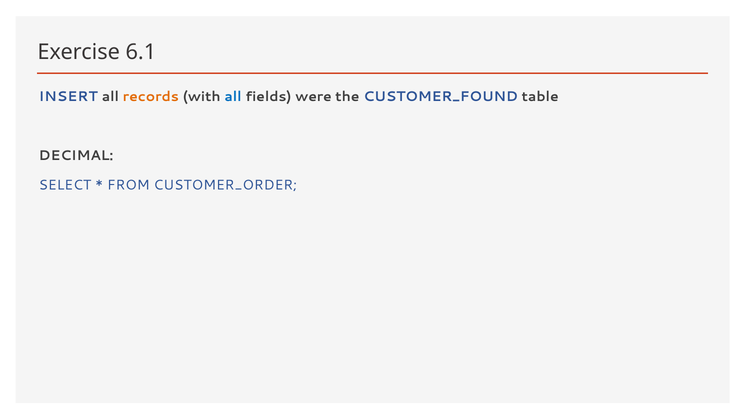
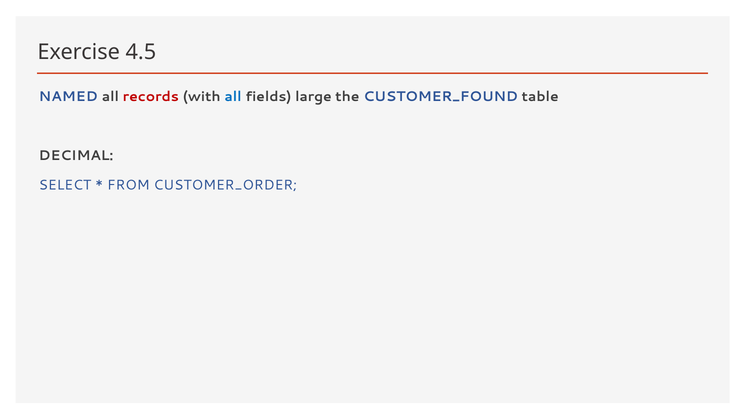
6.1: 6.1 -> 4.5
INSERT: INSERT -> NAMED
records colour: orange -> red
were: were -> large
